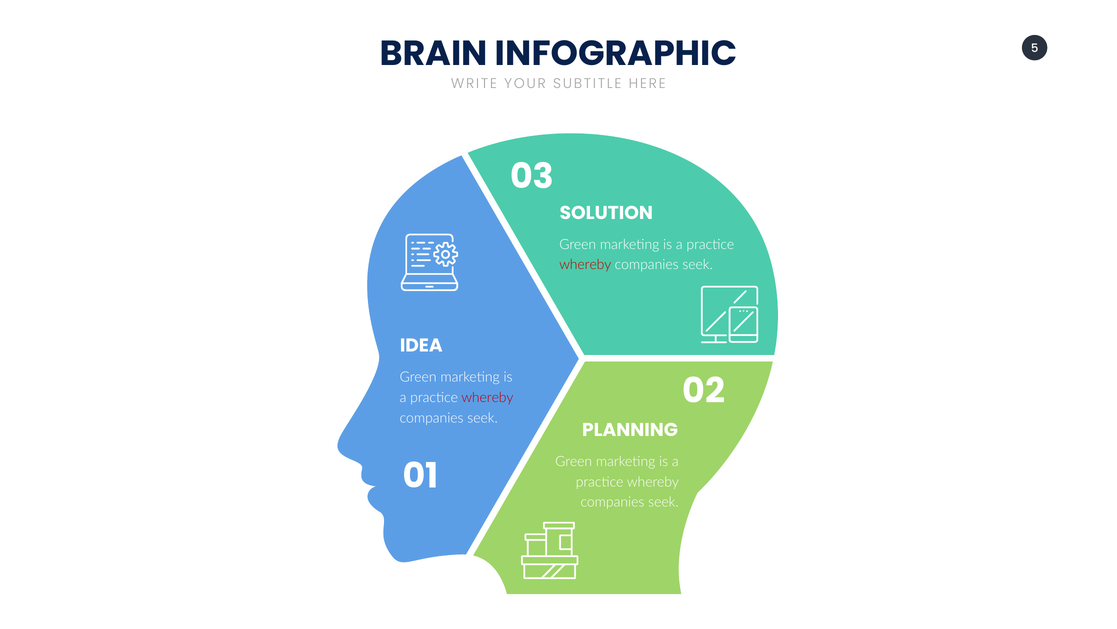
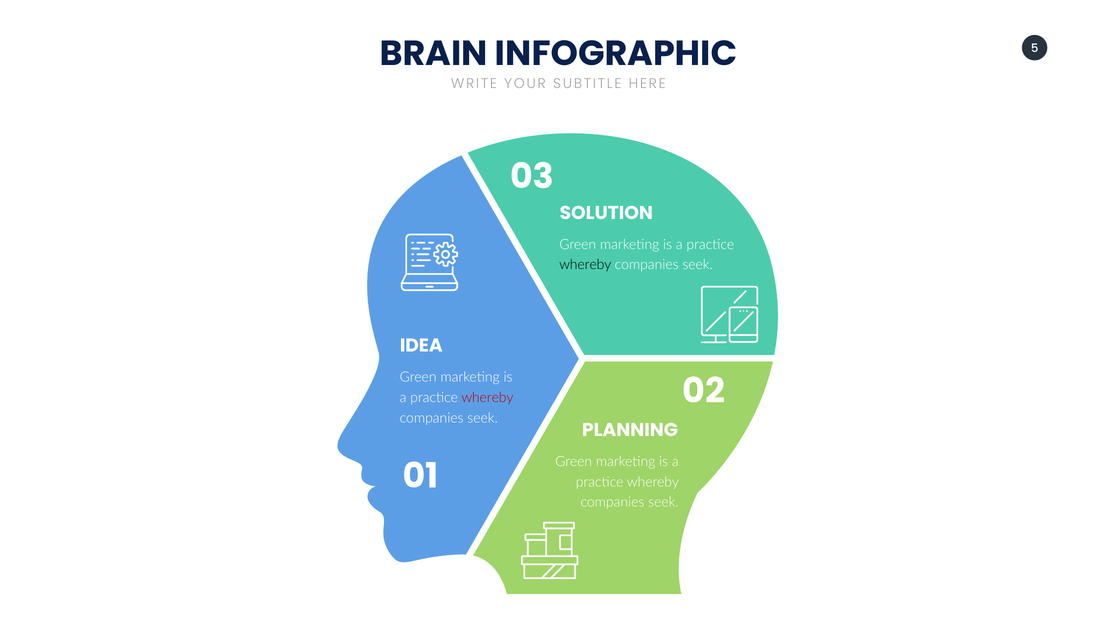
whereby at (585, 265) colour: red -> black
